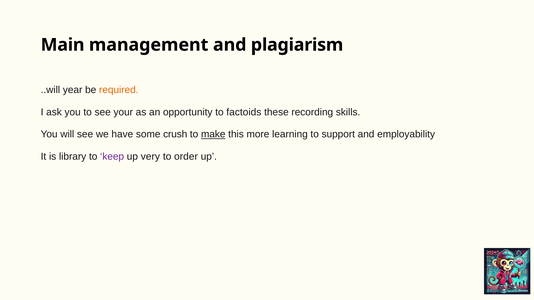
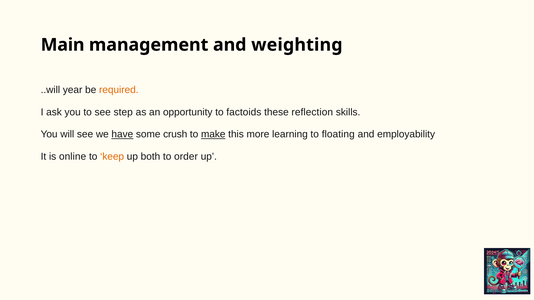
plagiarism: plagiarism -> weighting
your: your -> step
recording: recording -> reflection
have underline: none -> present
support: support -> floating
library: library -> online
keep colour: purple -> orange
very: very -> both
